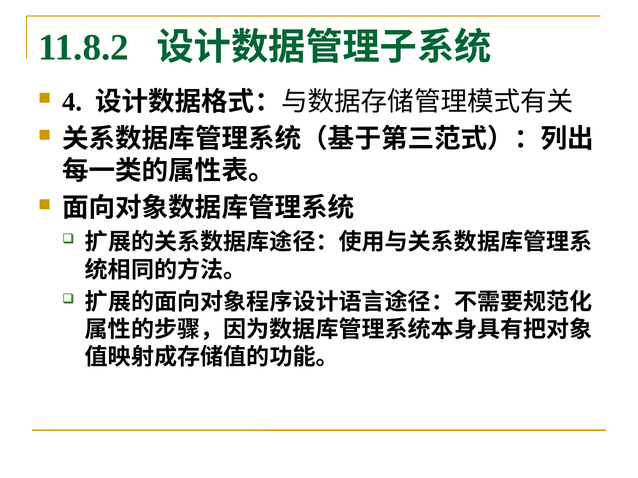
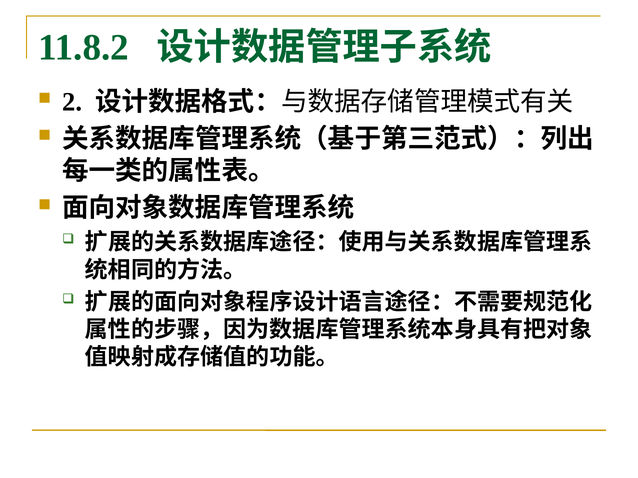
4: 4 -> 2
